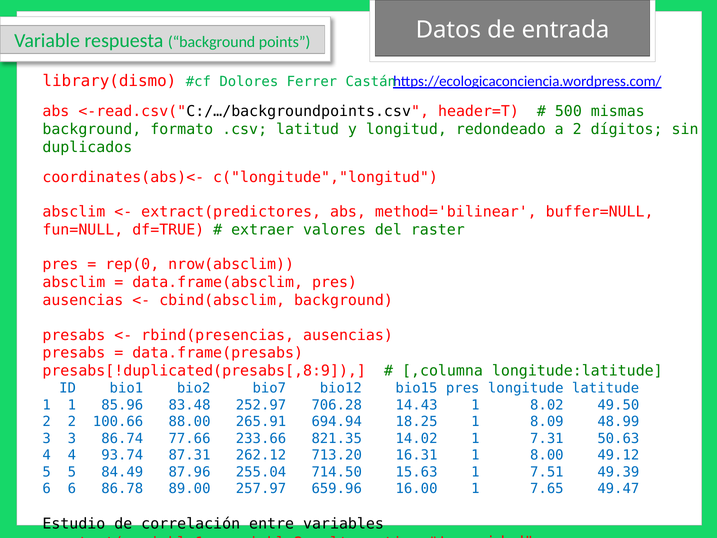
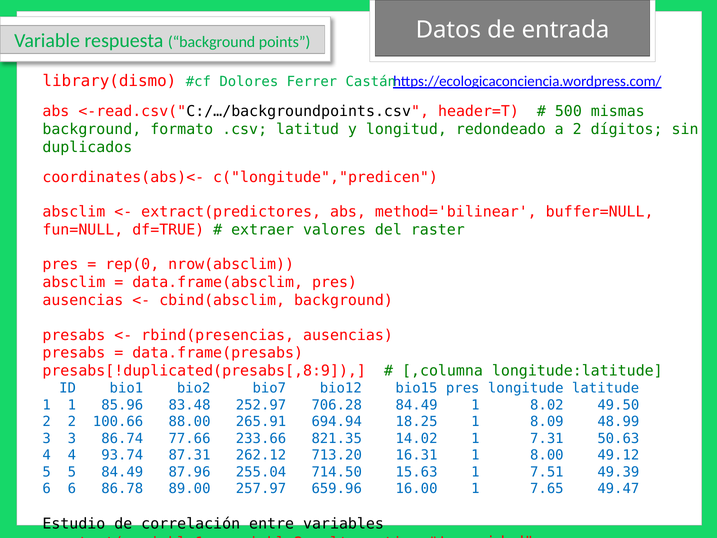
c("longitude","longitud: c("longitude","longitud -> c("longitude","predicen
706.28 14.43: 14.43 -> 84.49
